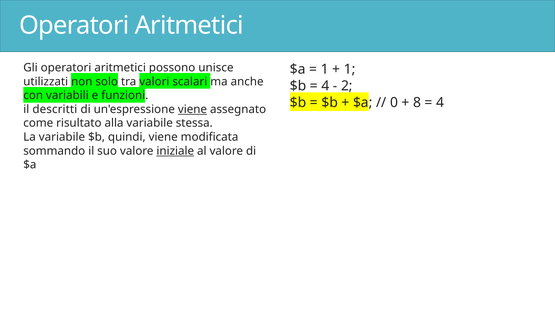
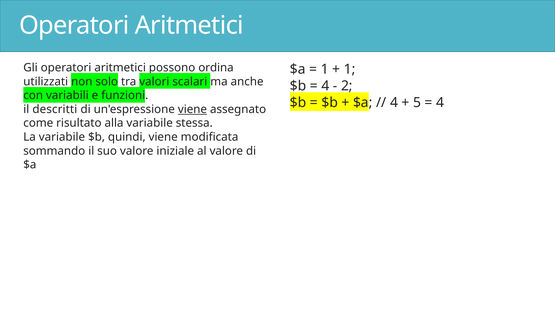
unisce: unisce -> ordina
0 at (394, 103): 0 -> 4
8: 8 -> 5
iniziale underline: present -> none
